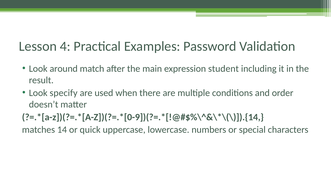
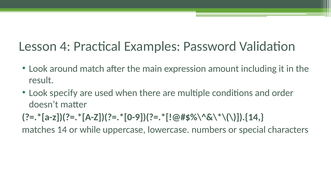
student: student -> amount
quick: quick -> while
